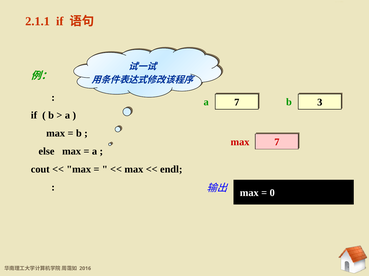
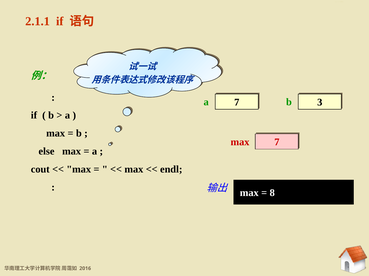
0: 0 -> 8
